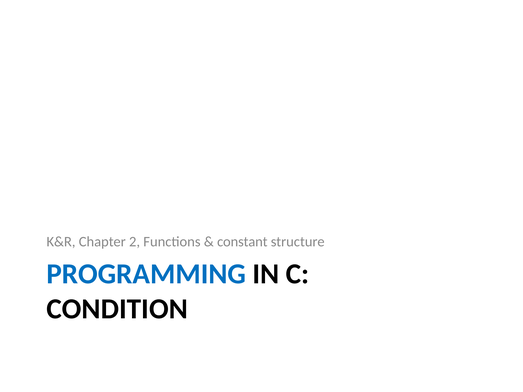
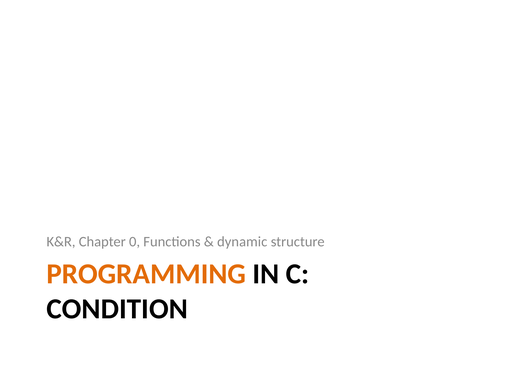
2: 2 -> 0
constant: constant -> dynamic
PROGRAMMING colour: blue -> orange
